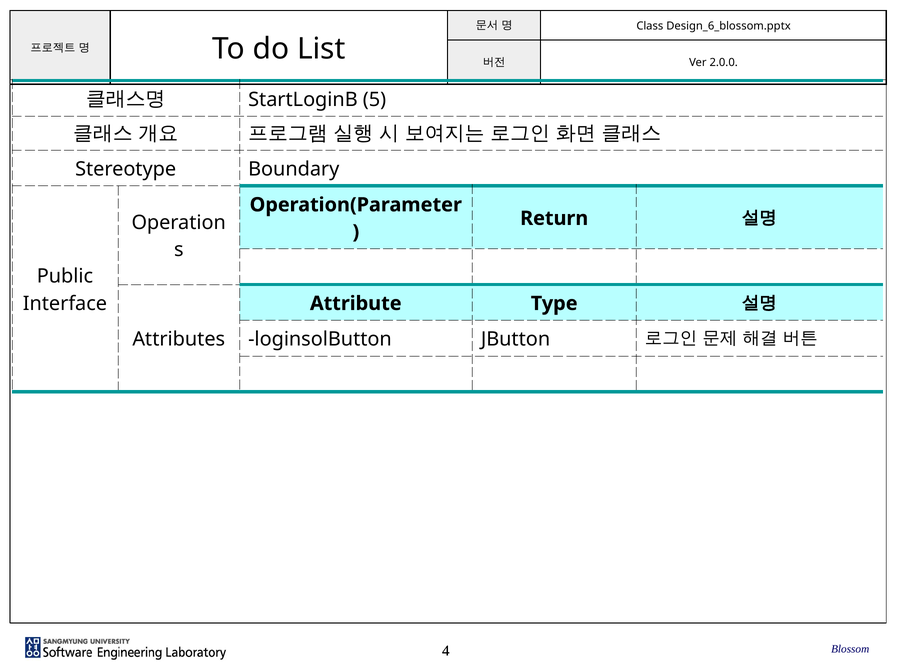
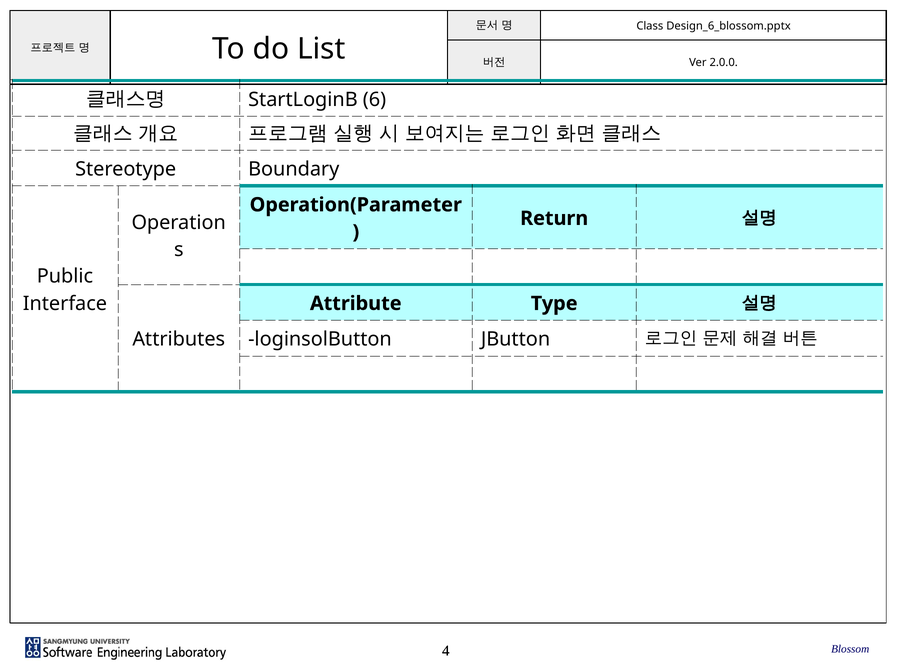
5: 5 -> 6
